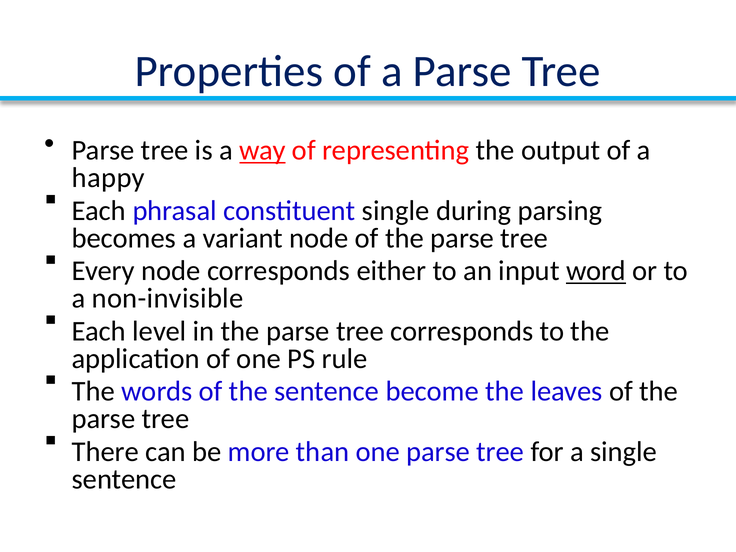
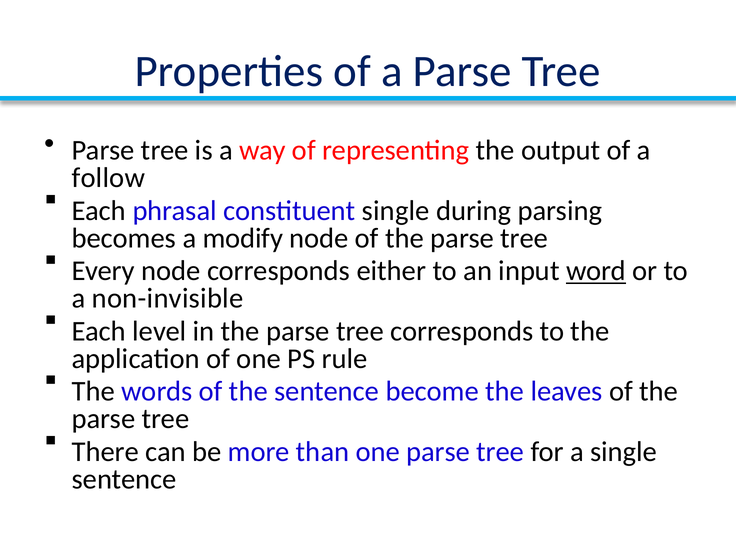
way underline: present -> none
happy: happy -> follow
variant: variant -> modify
